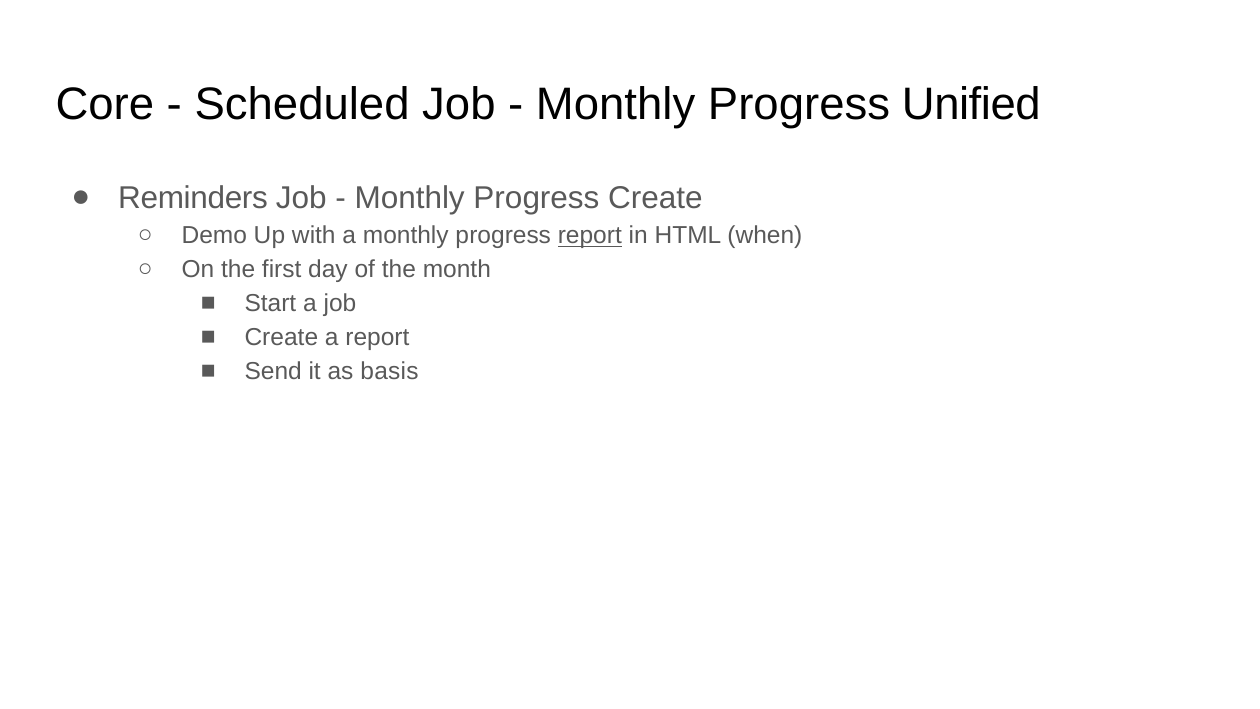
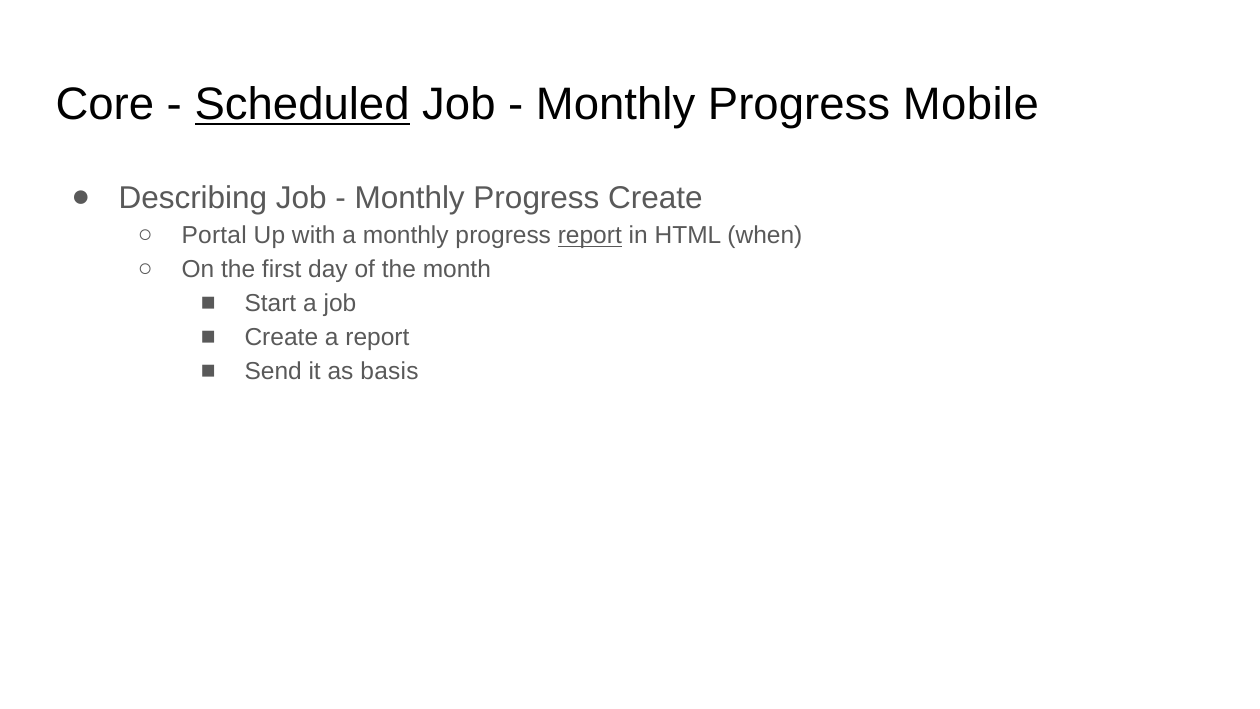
Scheduled underline: none -> present
Unified: Unified -> Mobile
Reminders: Reminders -> Describing
Demo: Demo -> Portal
